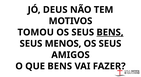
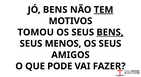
JÓ DEUS: DEUS -> BENS
TEM underline: none -> present
QUE BENS: BENS -> PODE
